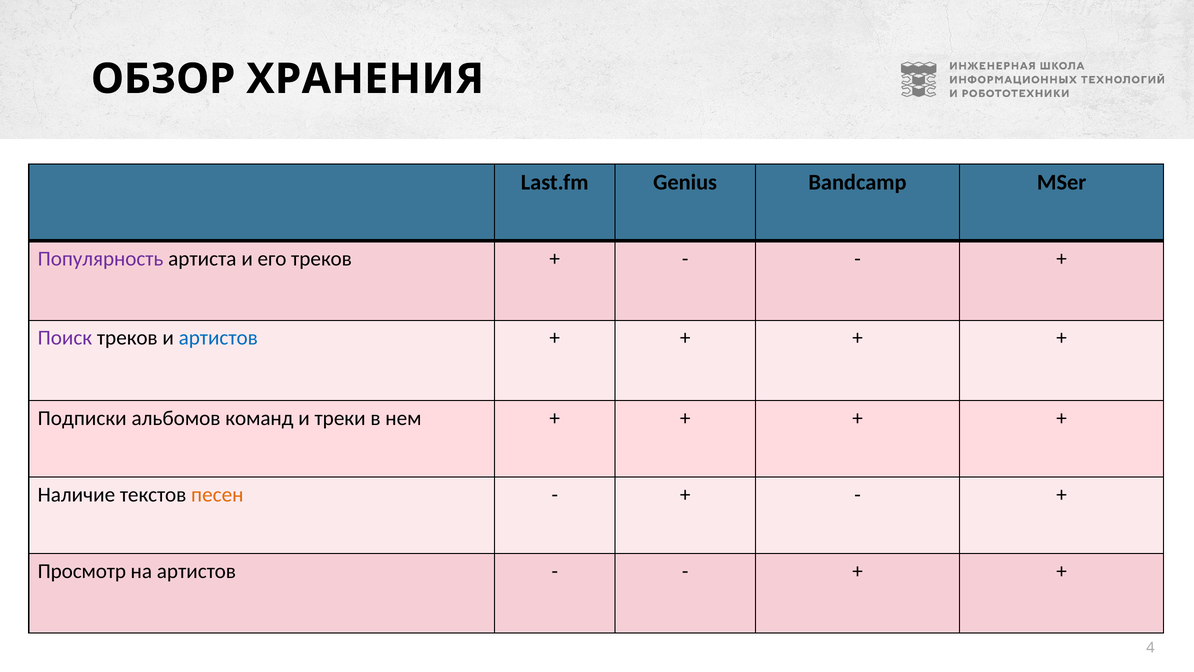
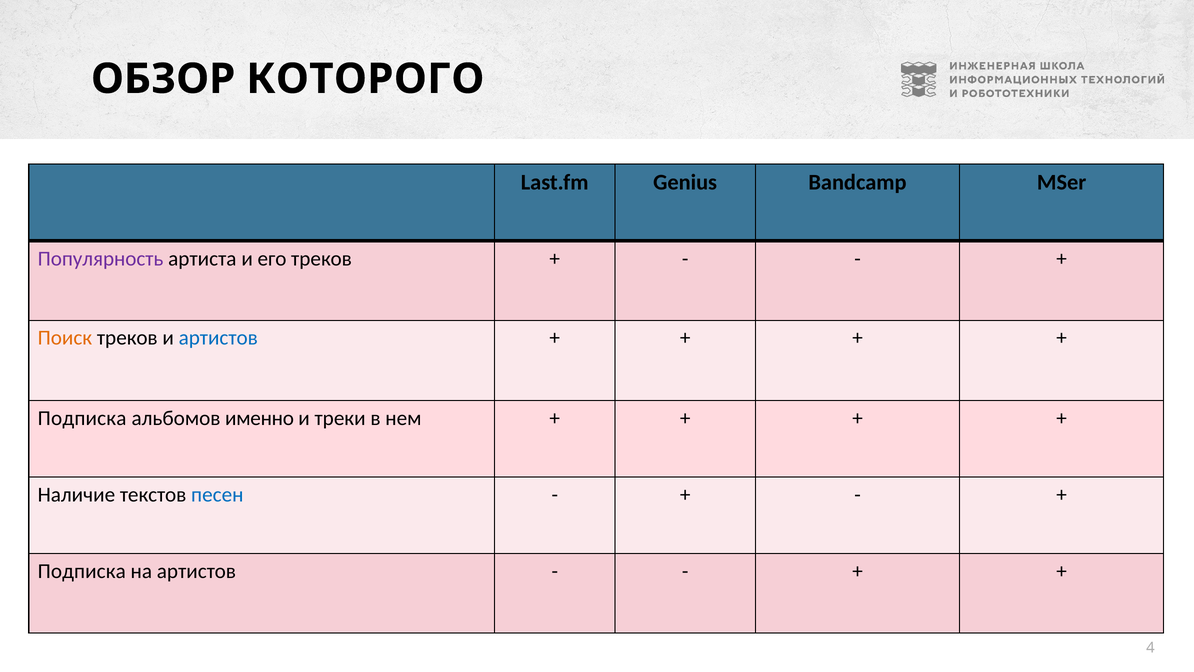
ХРАНЕНИЯ: ХРАНЕНИЯ -> КОТОРОГО
Поиск colour: purple -> orange
Подписки at (82, 418): Подписки -> Подписка
команд: команд -> именно
песен colour: orange -> blue
Просмотр at (82, 571): Просмотр -> Подписка
